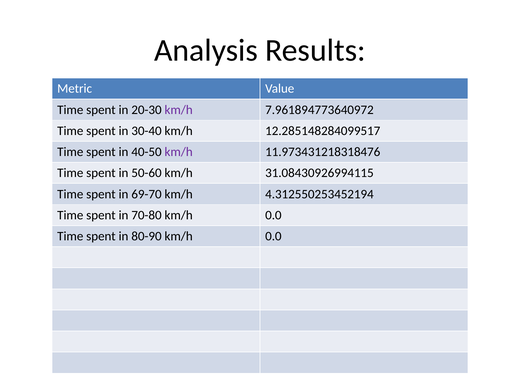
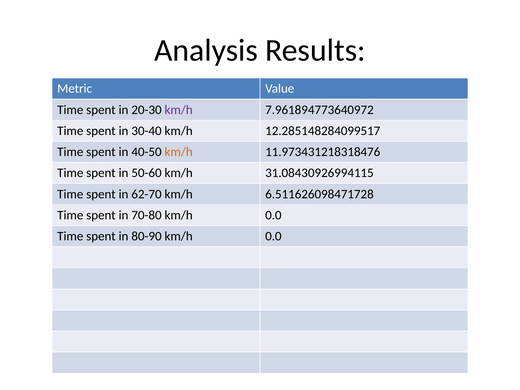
km/h at (179, 152) colour: purple -> orange
69-70: 69-70 -> 62-70
4.312550253452194: 4.312550253452194 -> 6.511626098471728
